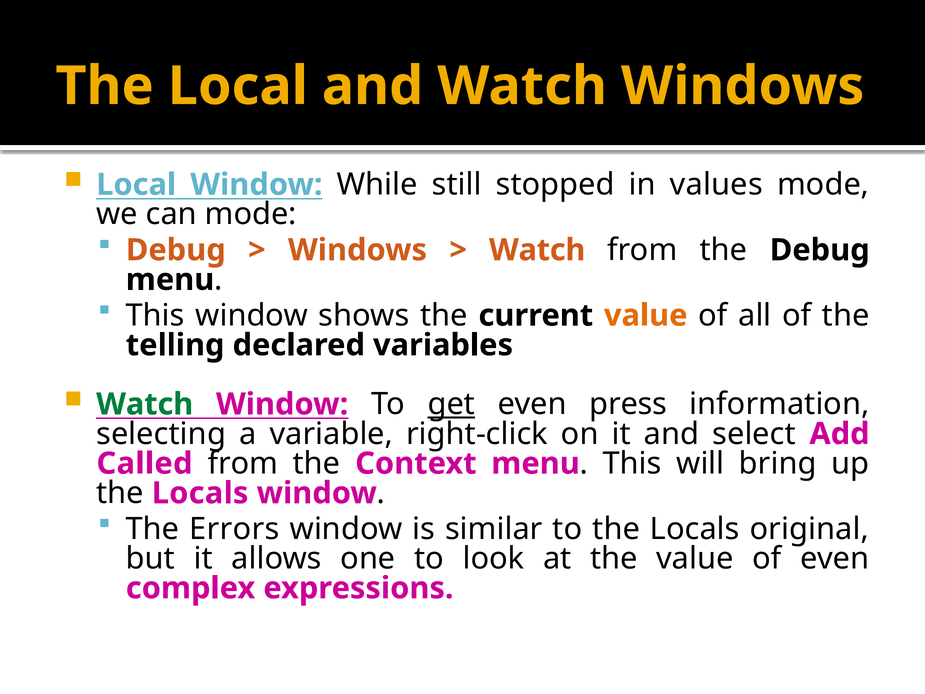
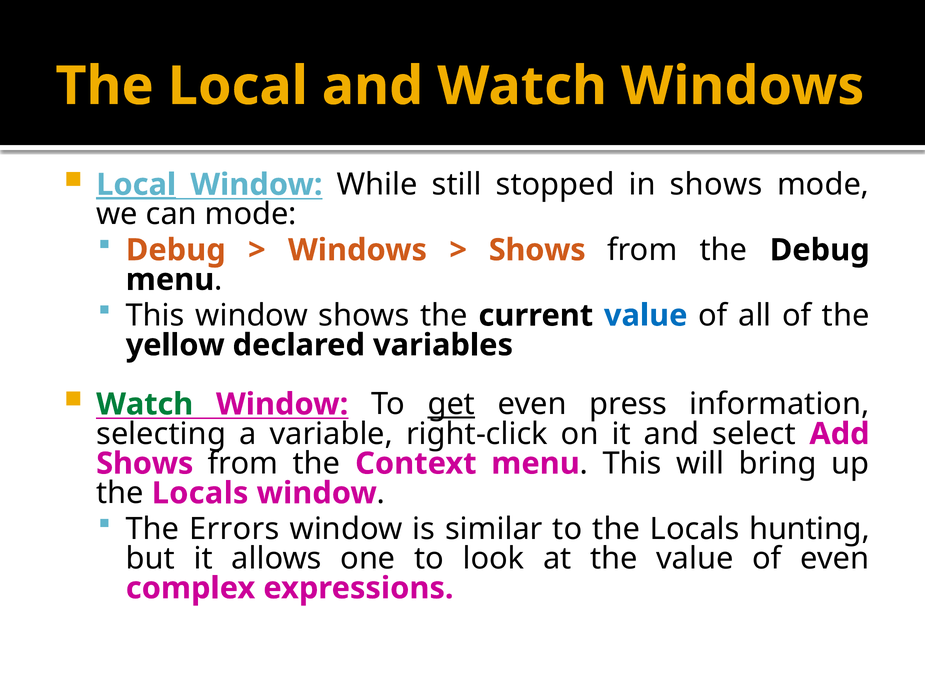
Local at (136, 185) underline: none -> present
in values: values -> shows
Watch at (537, 250): Watch -> Shows
value at (646, 315) colour: orange -> blue
telling: telling -> yellow
Called at (144, 463): Called -> Shows
original: original -> hunting
